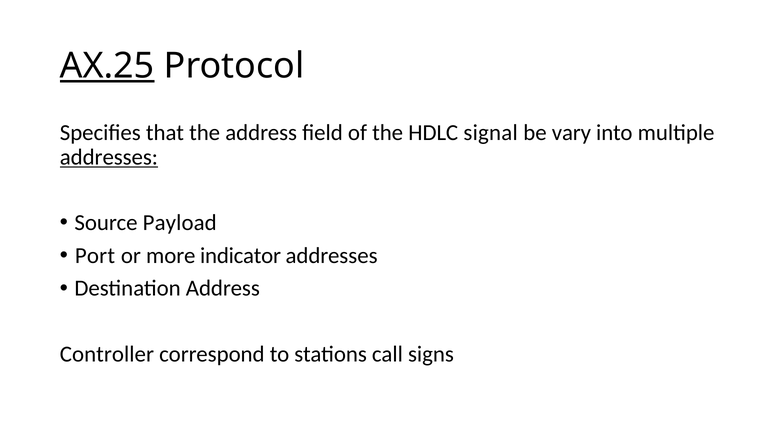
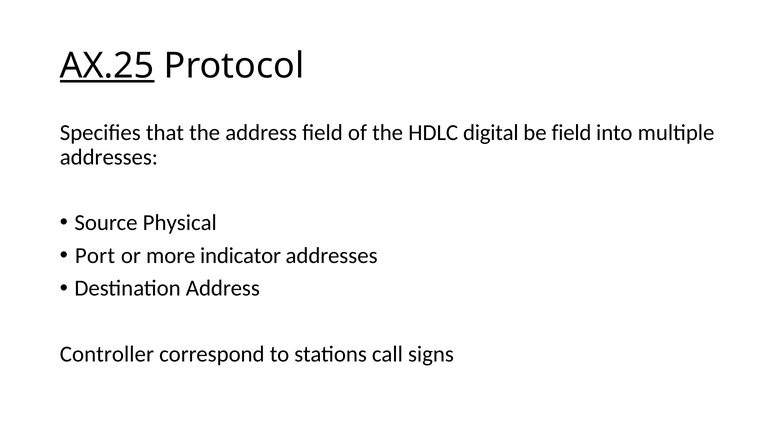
signal: signal -> digital
be vary: vary -> field
addresses at (109, 157) underline: present -> none
Payload: Payload -> Physical
